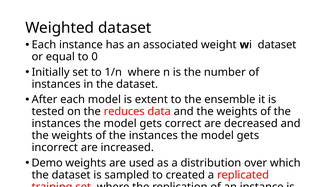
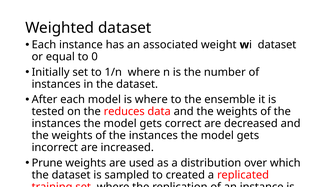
is extent: extent -> where
Demo: Demo -> Prune
